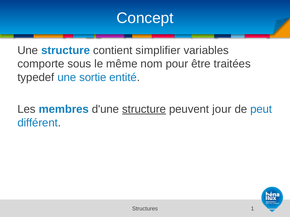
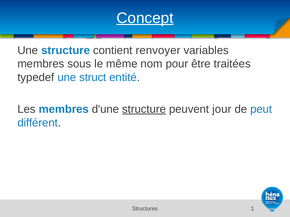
Concept underline: none -> present
simplifier: simplifier -> renvoyer
comporte at (41, 64): comporte -> membres
sortie: sortie -> struct
